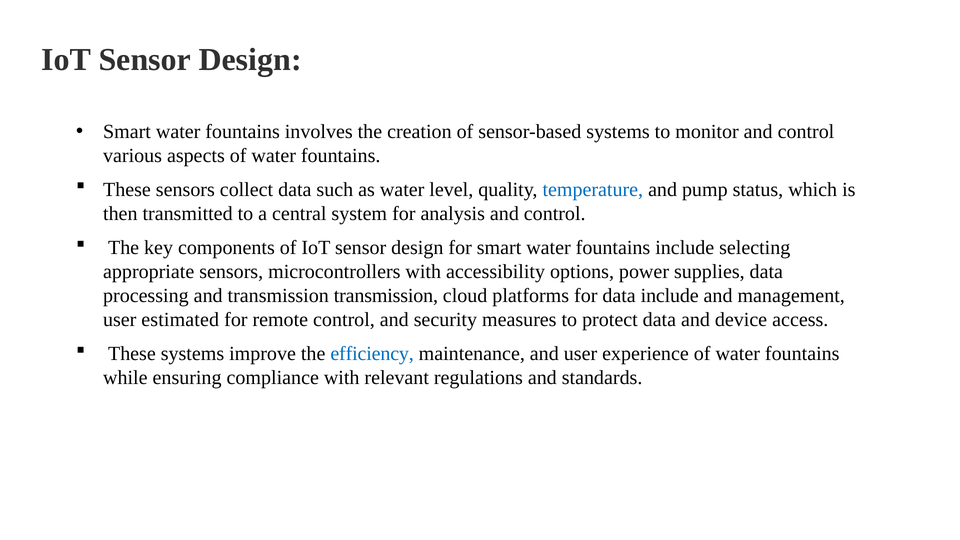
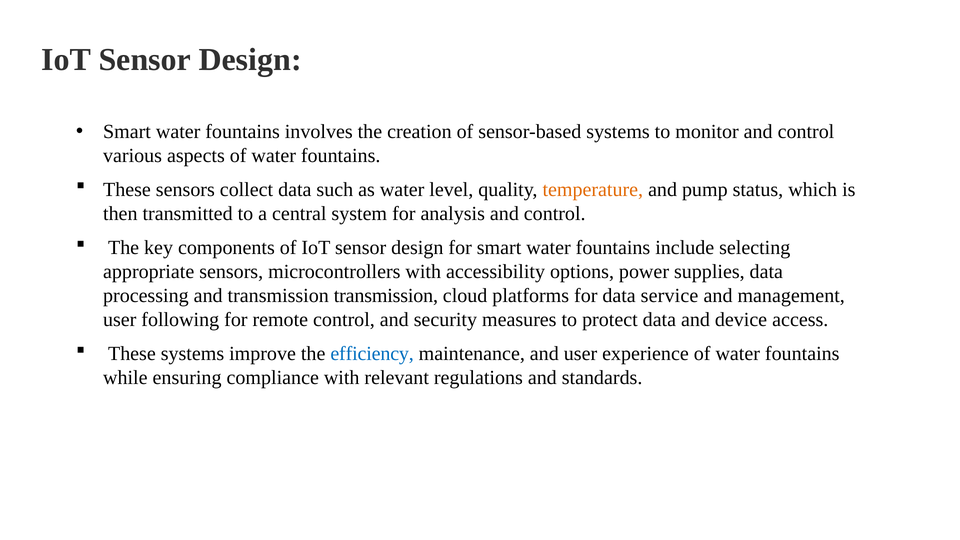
temperature colour: blue -> orange
data include: include -> service
estimated: estimated -> following
